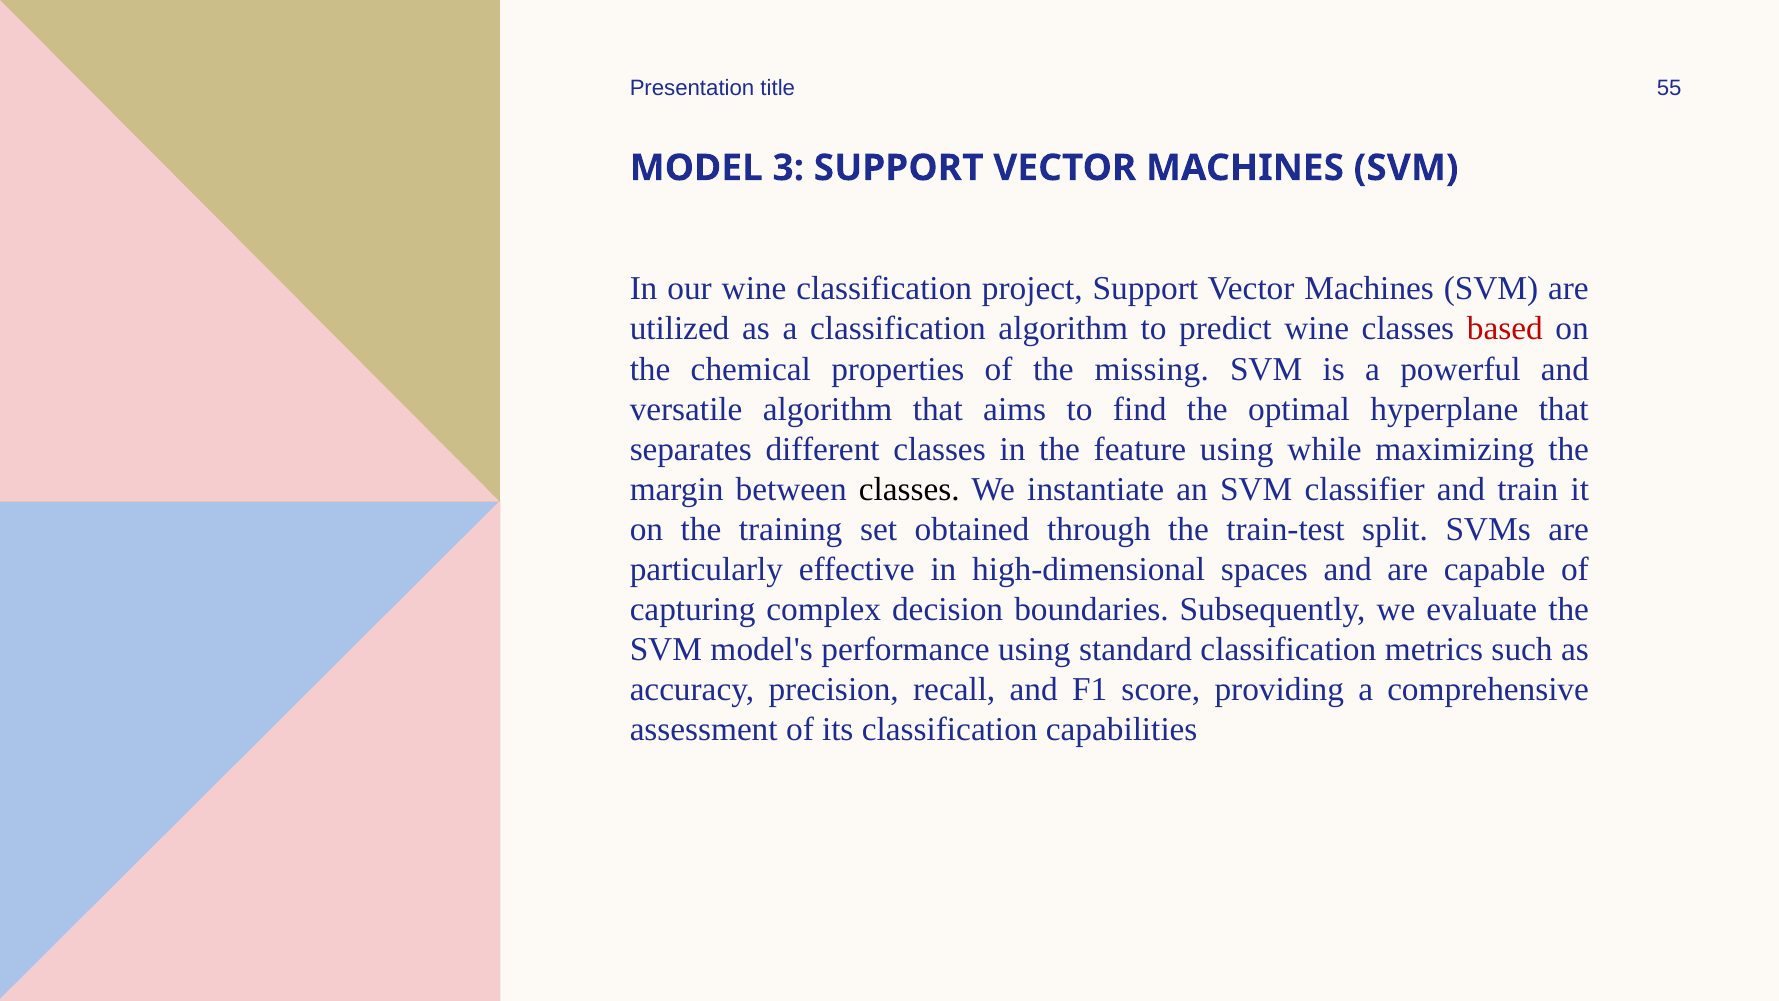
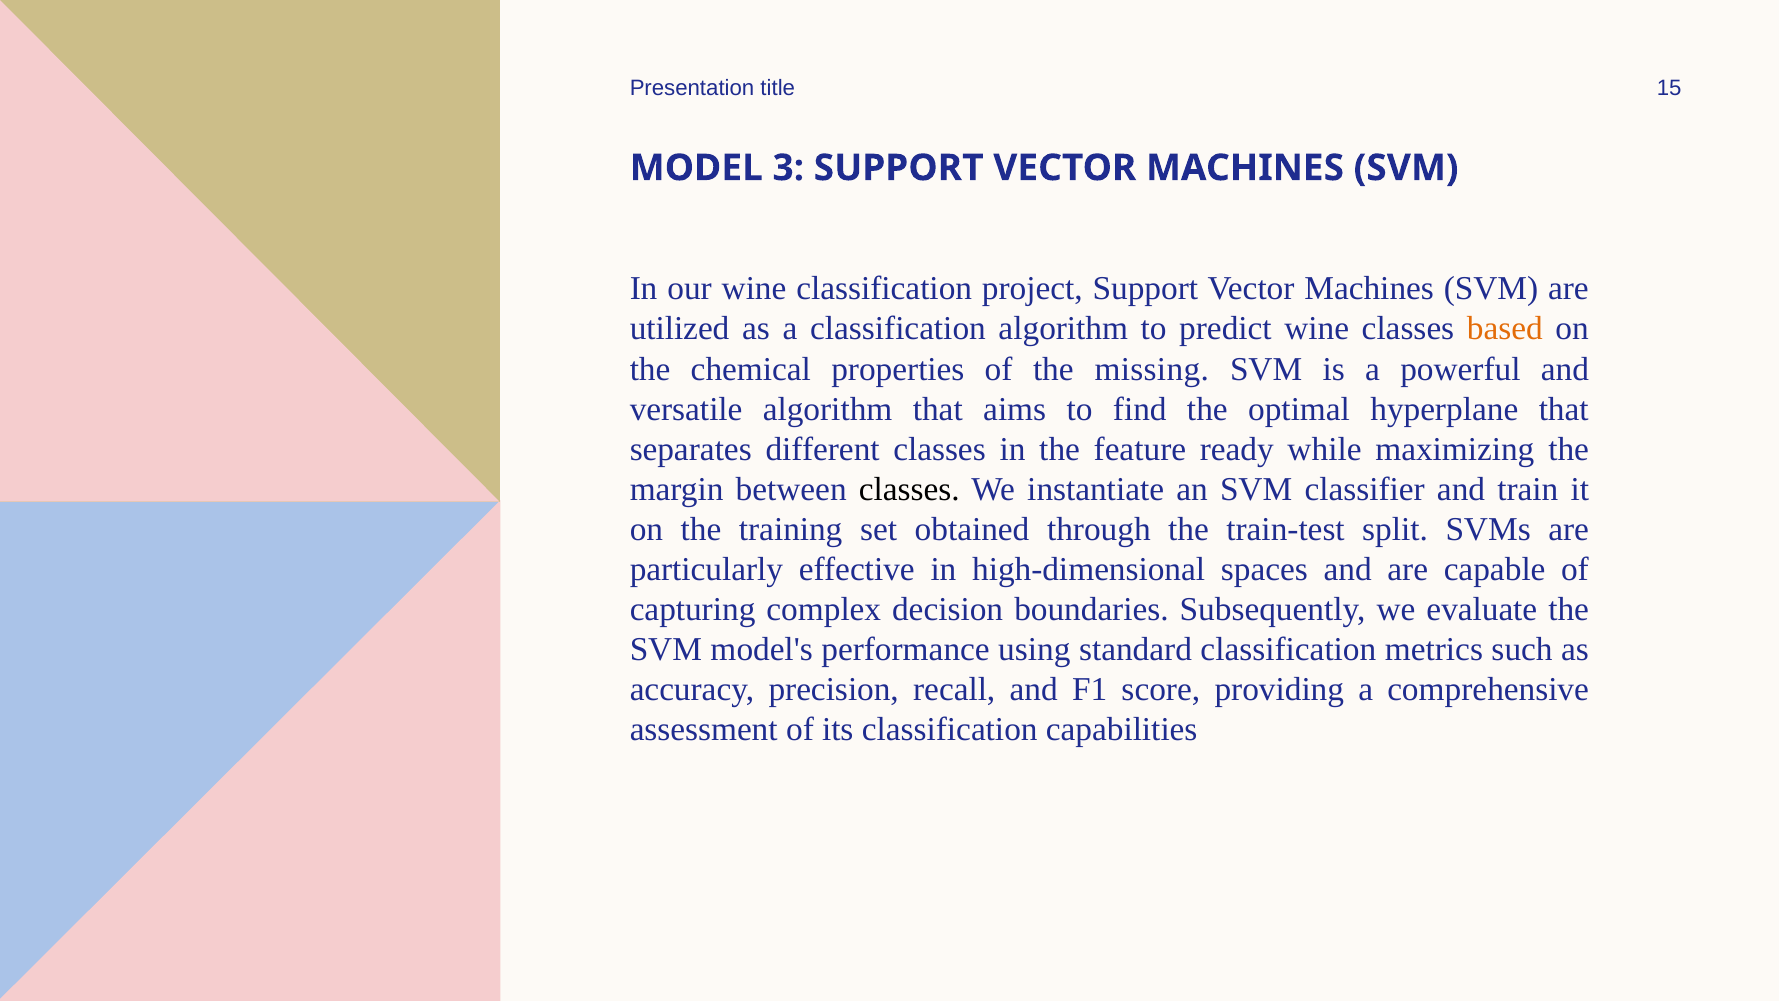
55: 55 -> 15
based colour: red -> orange
feature using: using -> ready
